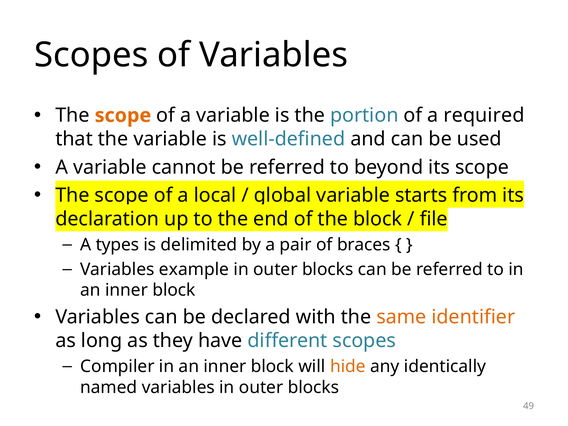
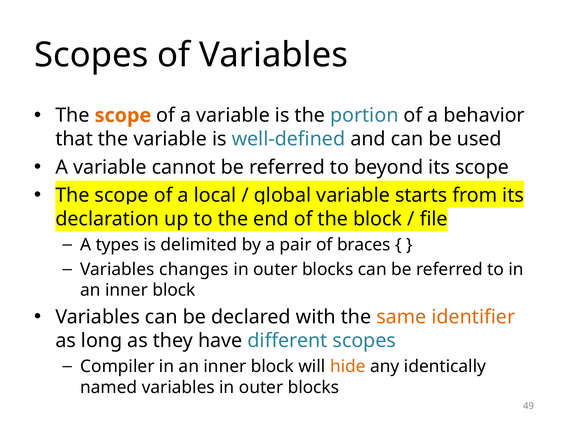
required: required -> behavior
example: example -> changes
